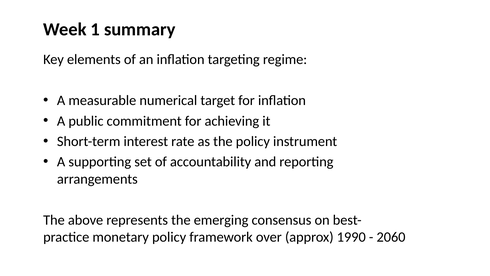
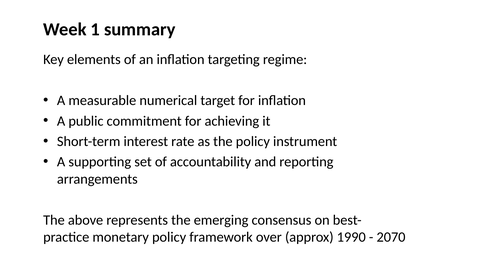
2060: 2060 -> 2070
